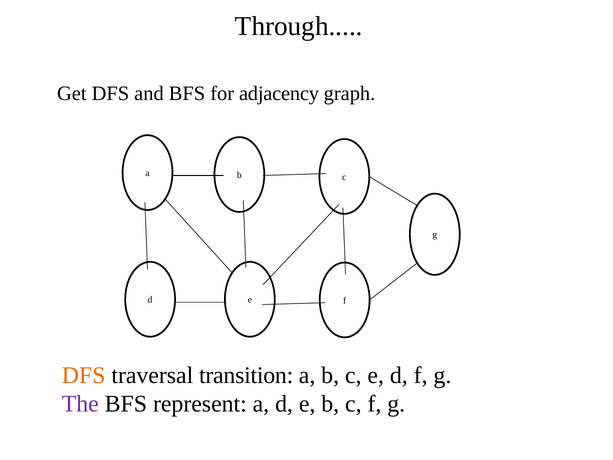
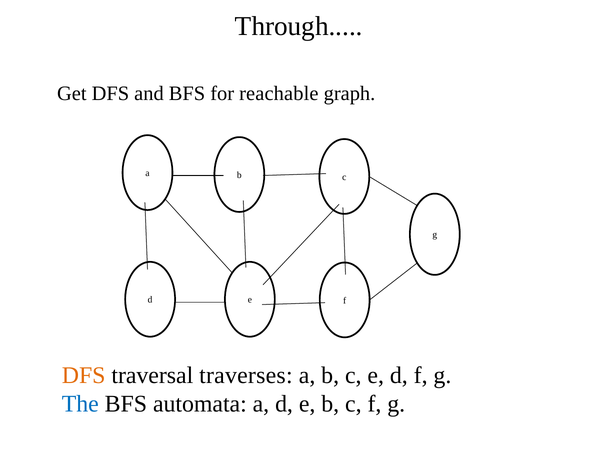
adjacency: adjacency -> reachable
transition: transition -> traverses
The colour: purple -> blue
represent: represent -> automata
